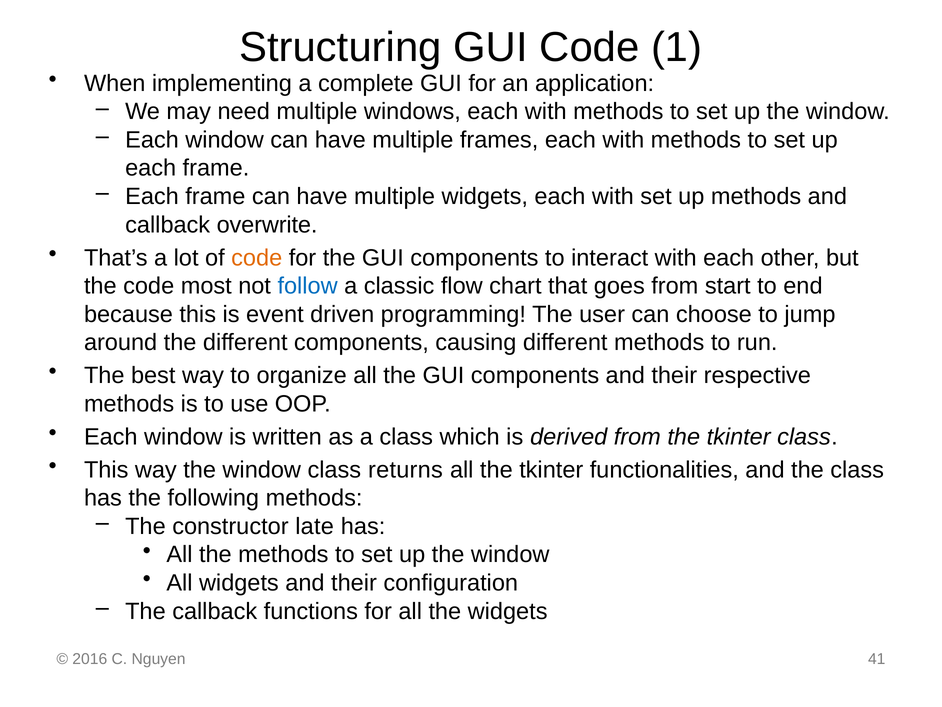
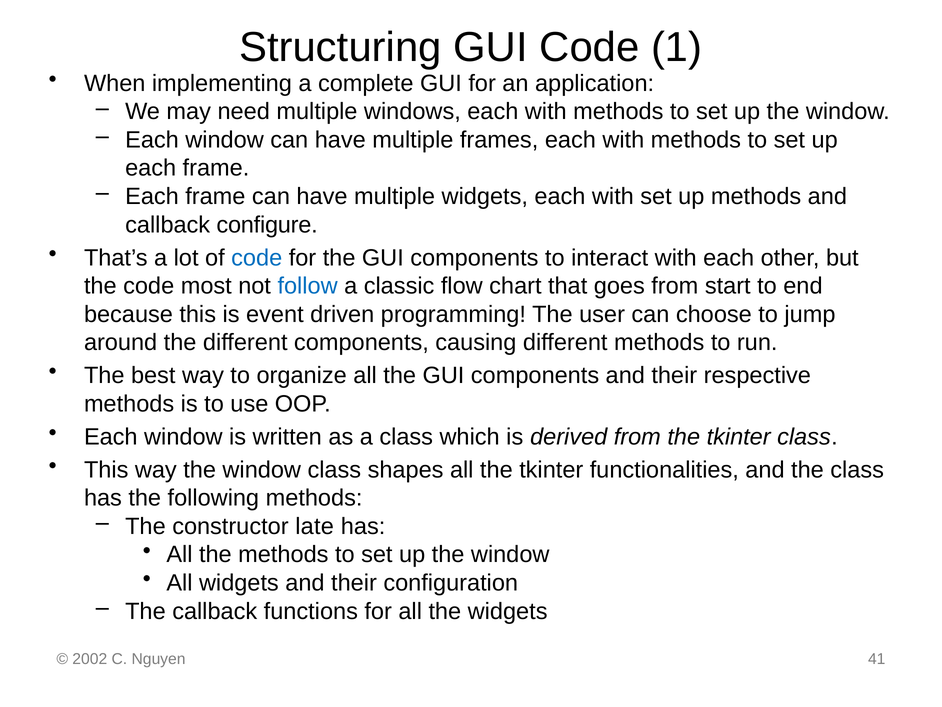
overwrite: overwrite -> configure
code at (257, 258) colour: orange -> blue
returns: returns -> shapes
2016: 2016 -> 2002
